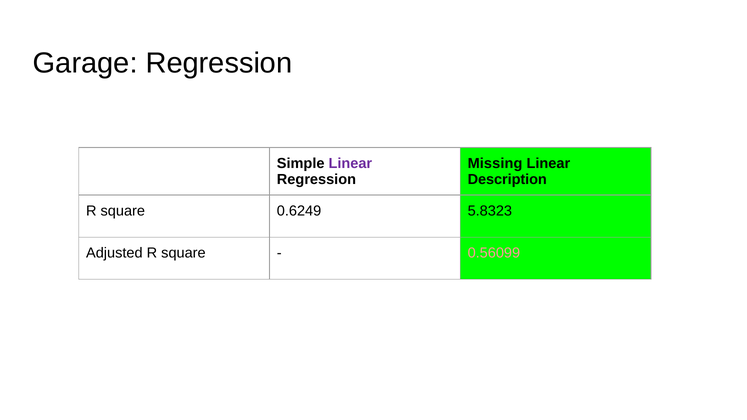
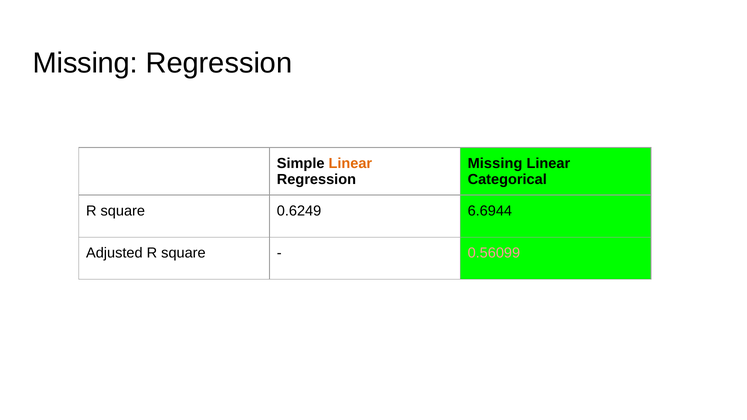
Garage at (85, 63): Garage -> Missing
Linear at (350, 163) colour: purple -> orange
Description: Description -> Categorical
5.8323: 5.8323 -> 6.6944
